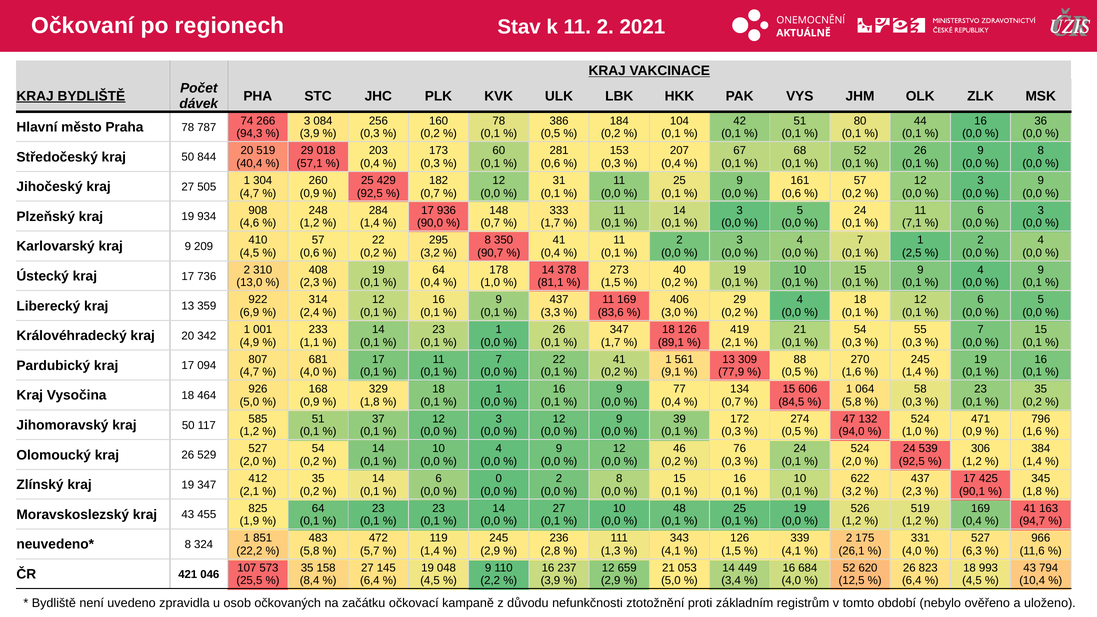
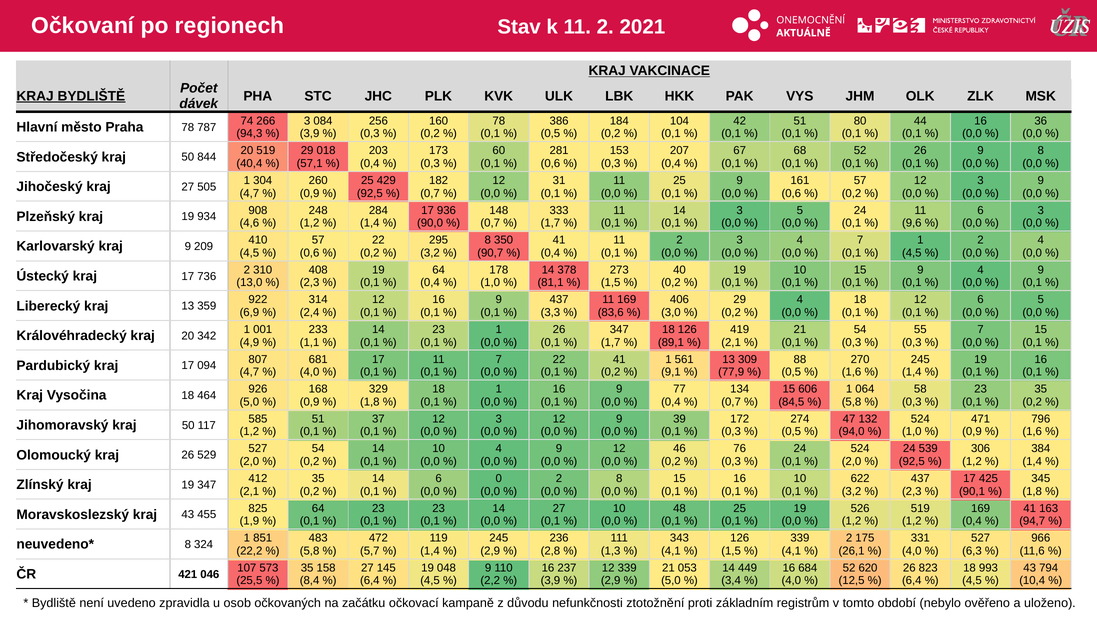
7,1: 7,1 -> 9,6
2,5 at (912, 253): 2,5 -> 4,5
12 659: 659 -> 339
